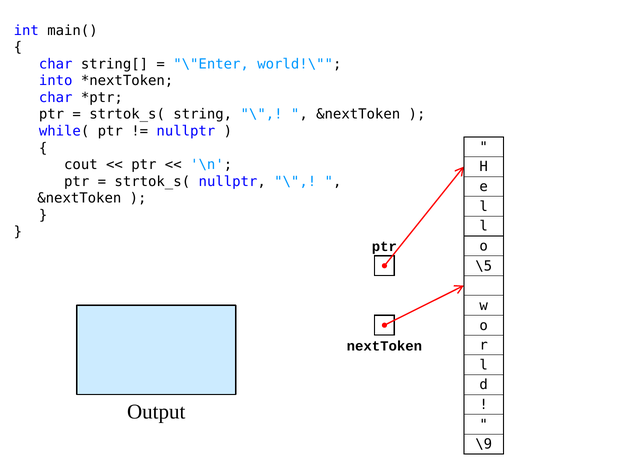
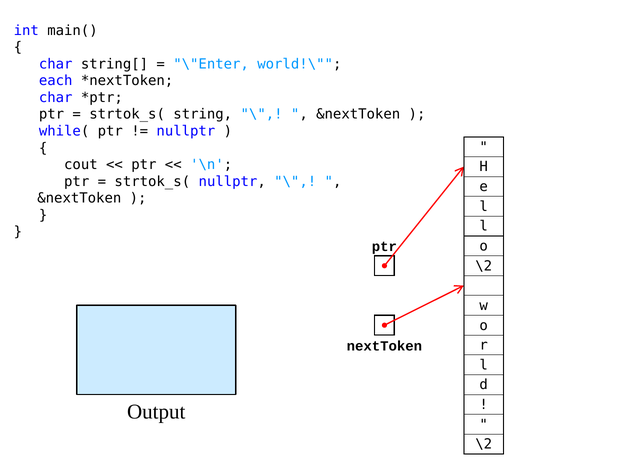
into: into -> each
\5 at (484, 266): \5 -> \2
\9 at (484, 445): \9 -> \2
